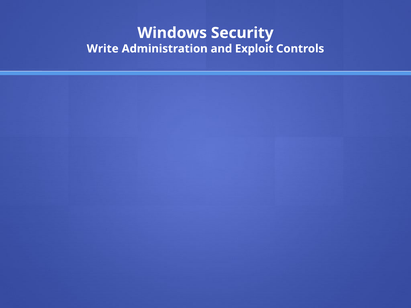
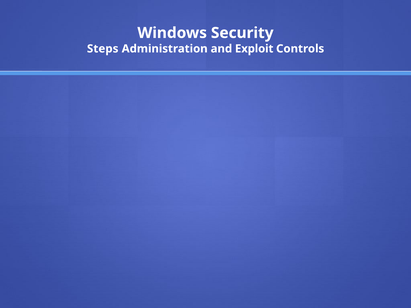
Write: Write -> Steps
